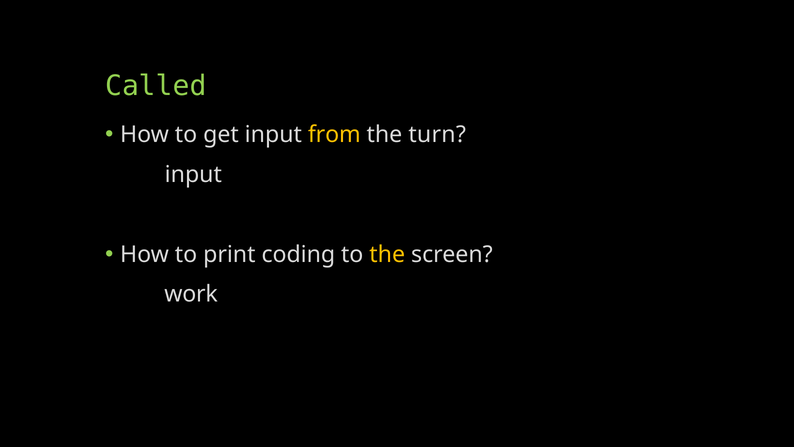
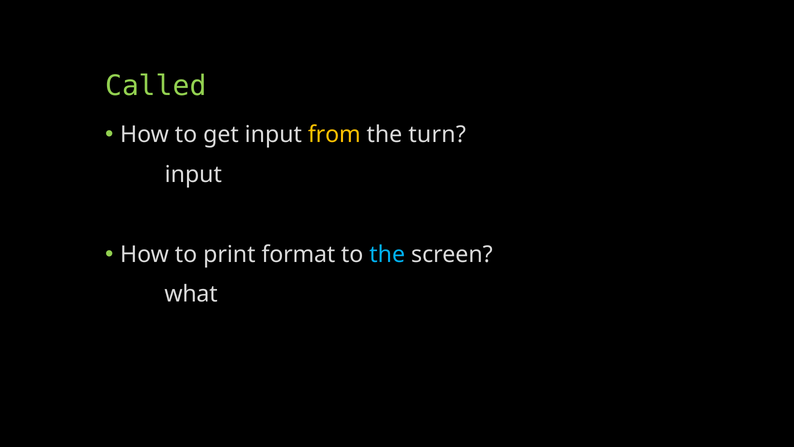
coding: coding -> format
the at (387, 254) colour: yellow -> light blue
work: work -> what
